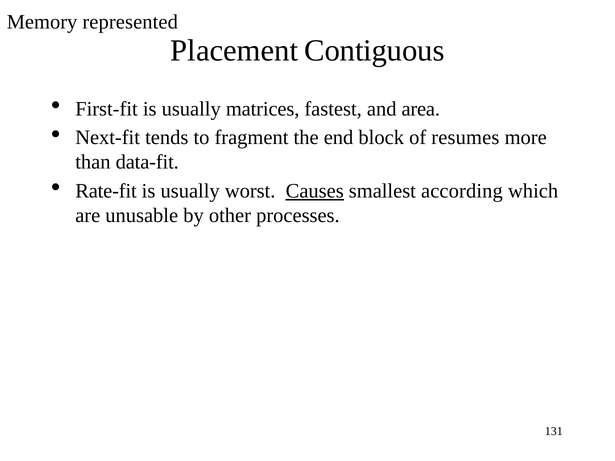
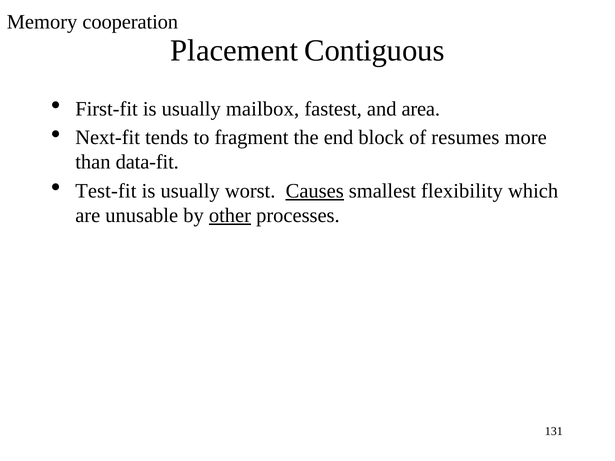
represented: represented -> cooperation
matrices: matrices -> mailbox
Rate-fit: Rate-fit -> Test-fit
according: according -> flexibility
other underline: none -> present
